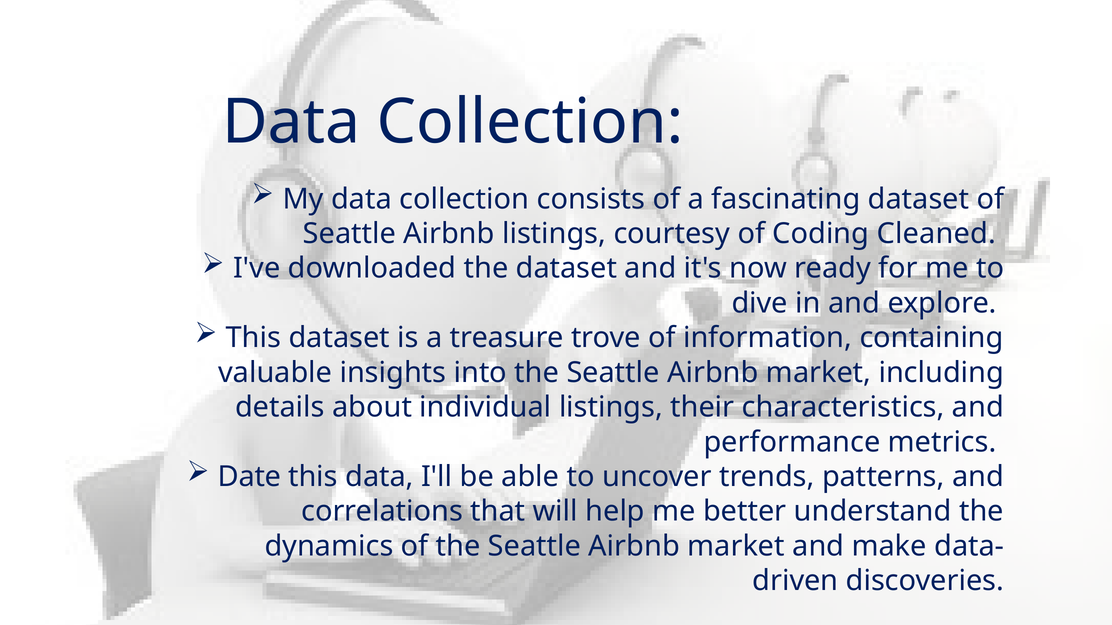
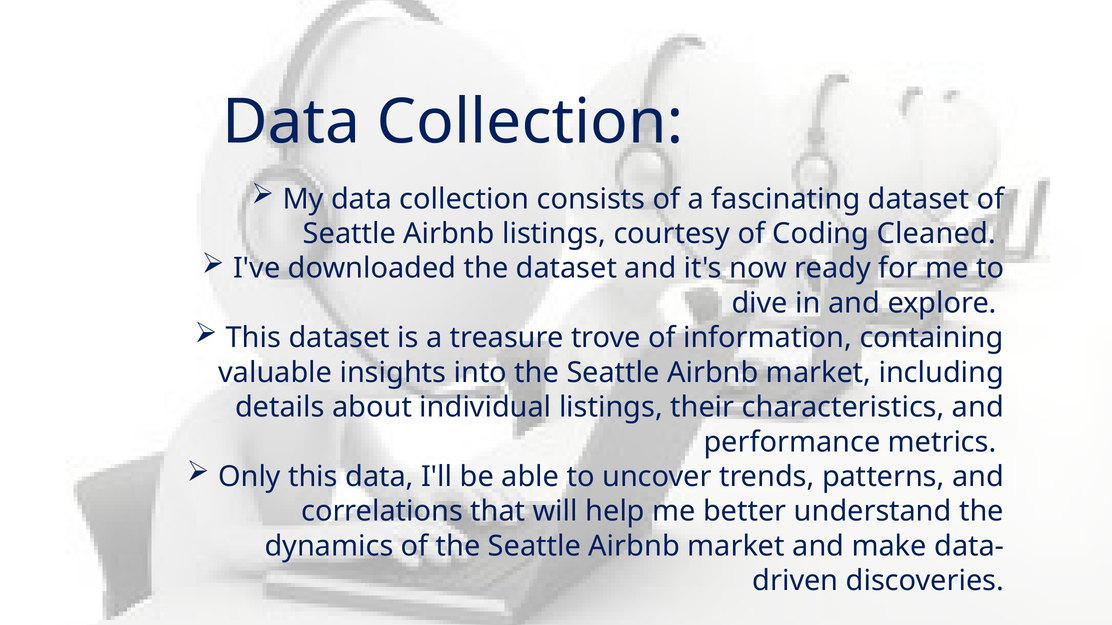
Date: Date -> Only
